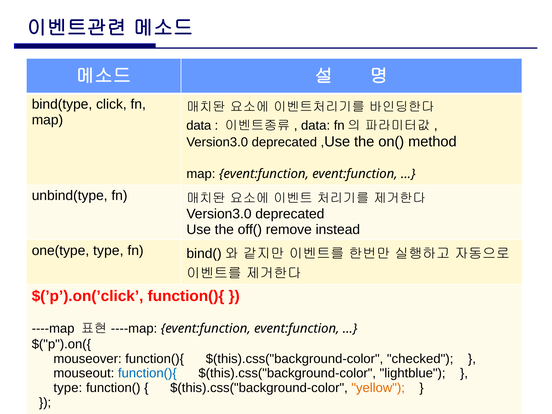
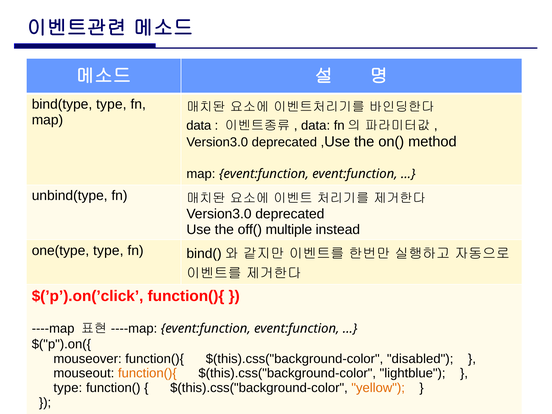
bind(type click: click -> type
remove: remove -> multiple
checked: checked -> disabled
function(){ at (147, 373) colour: blue -> orange
